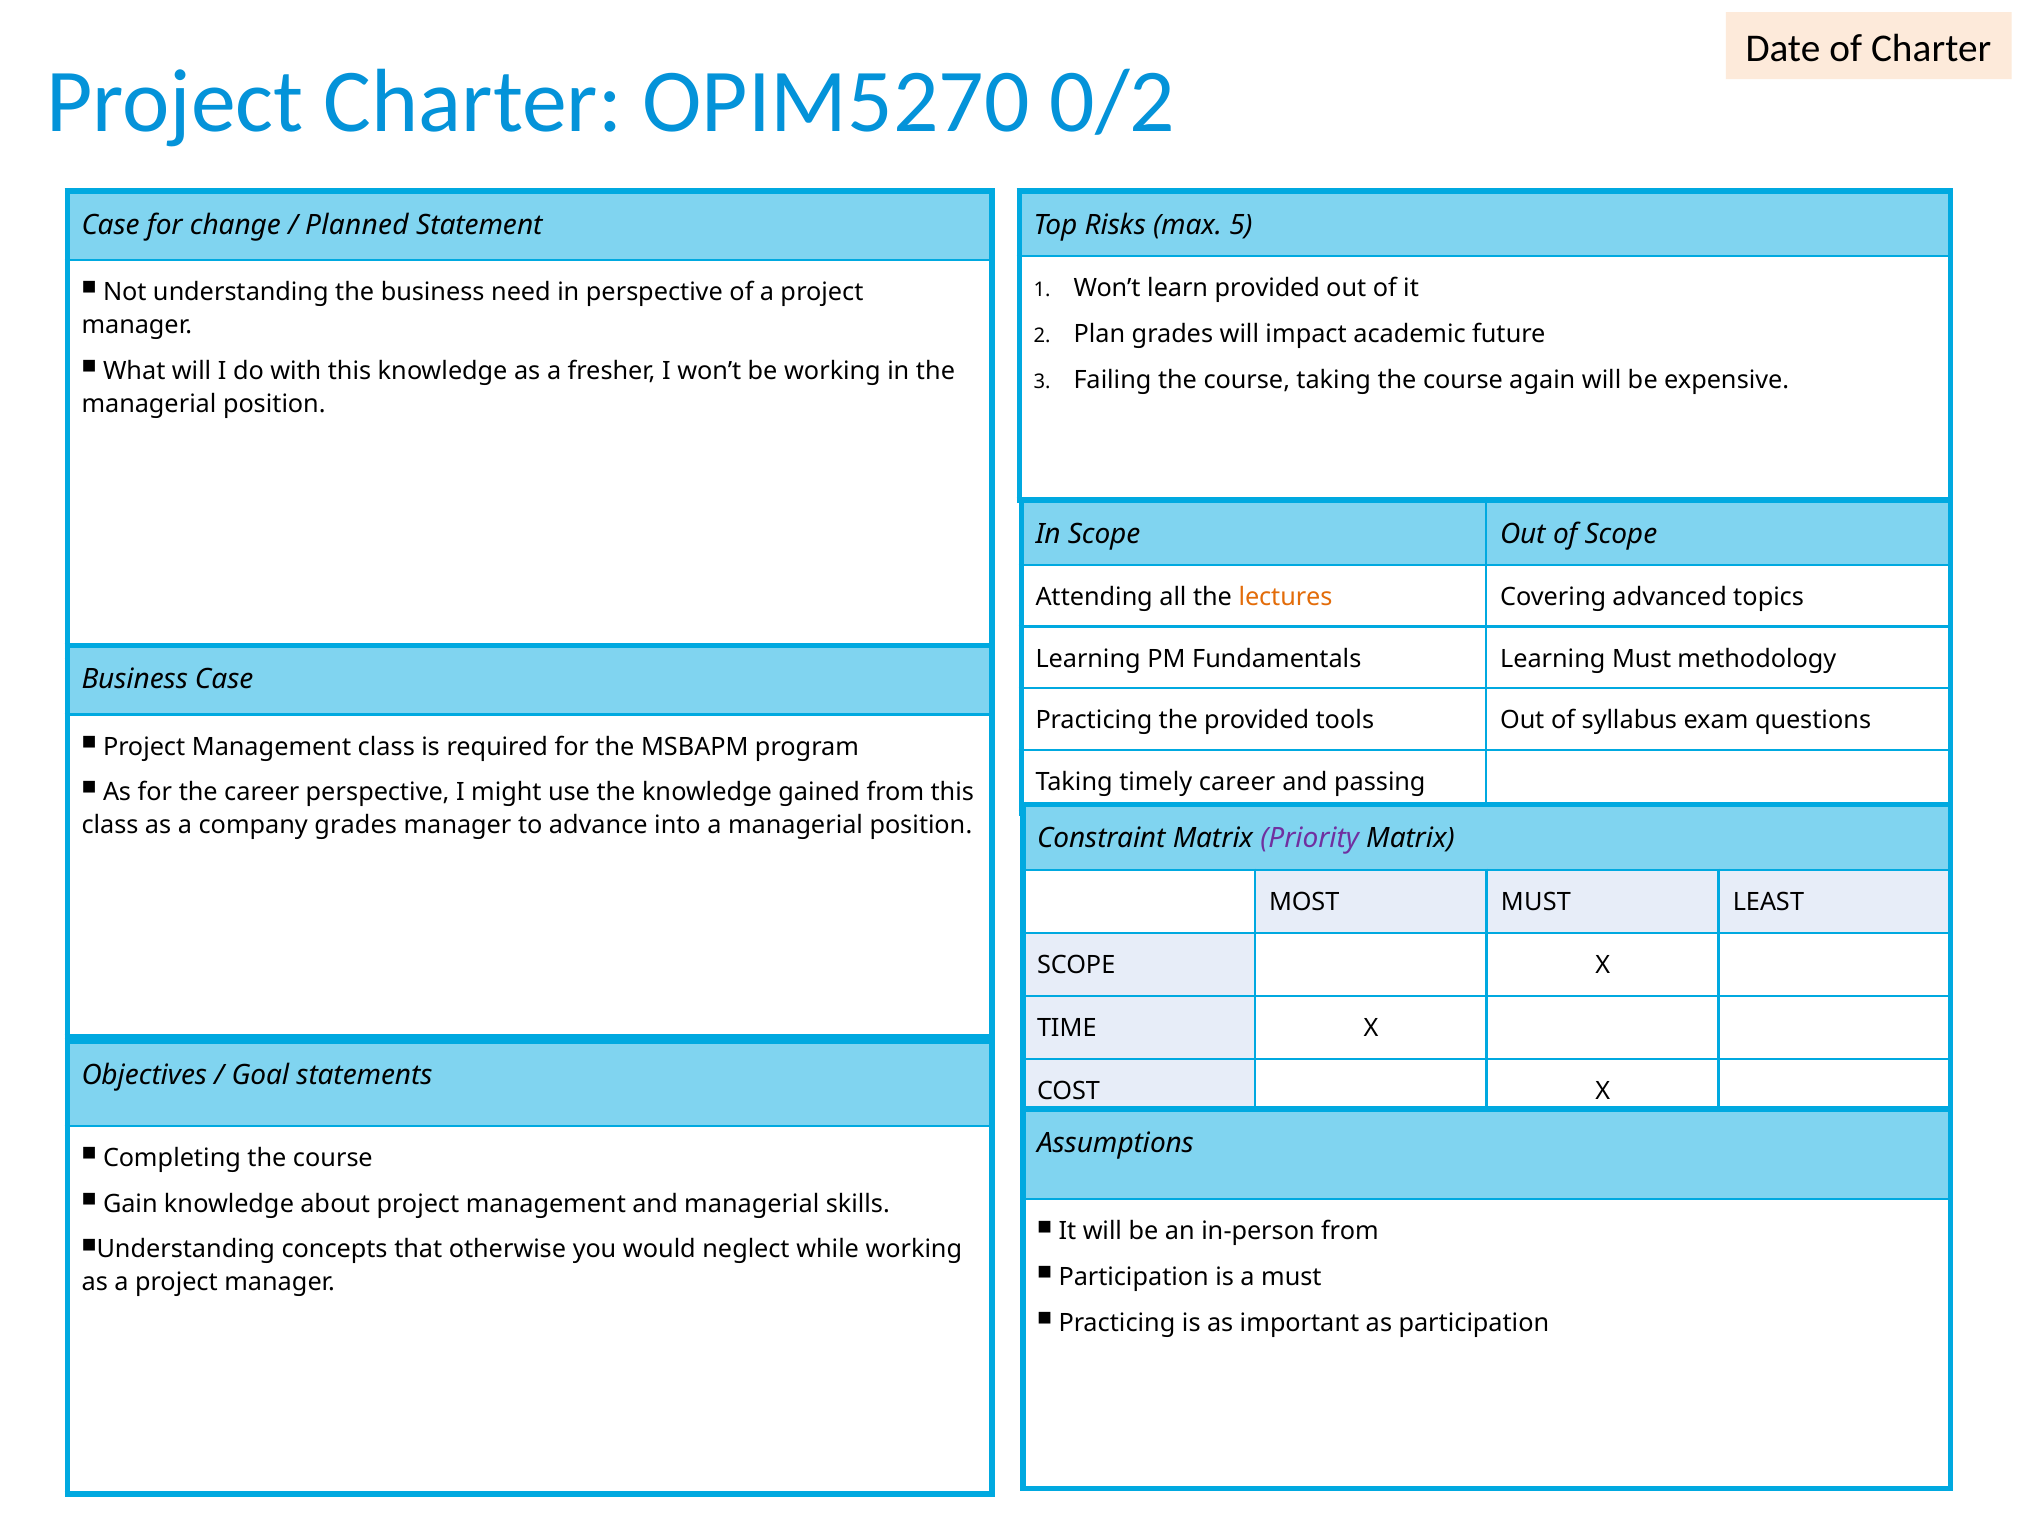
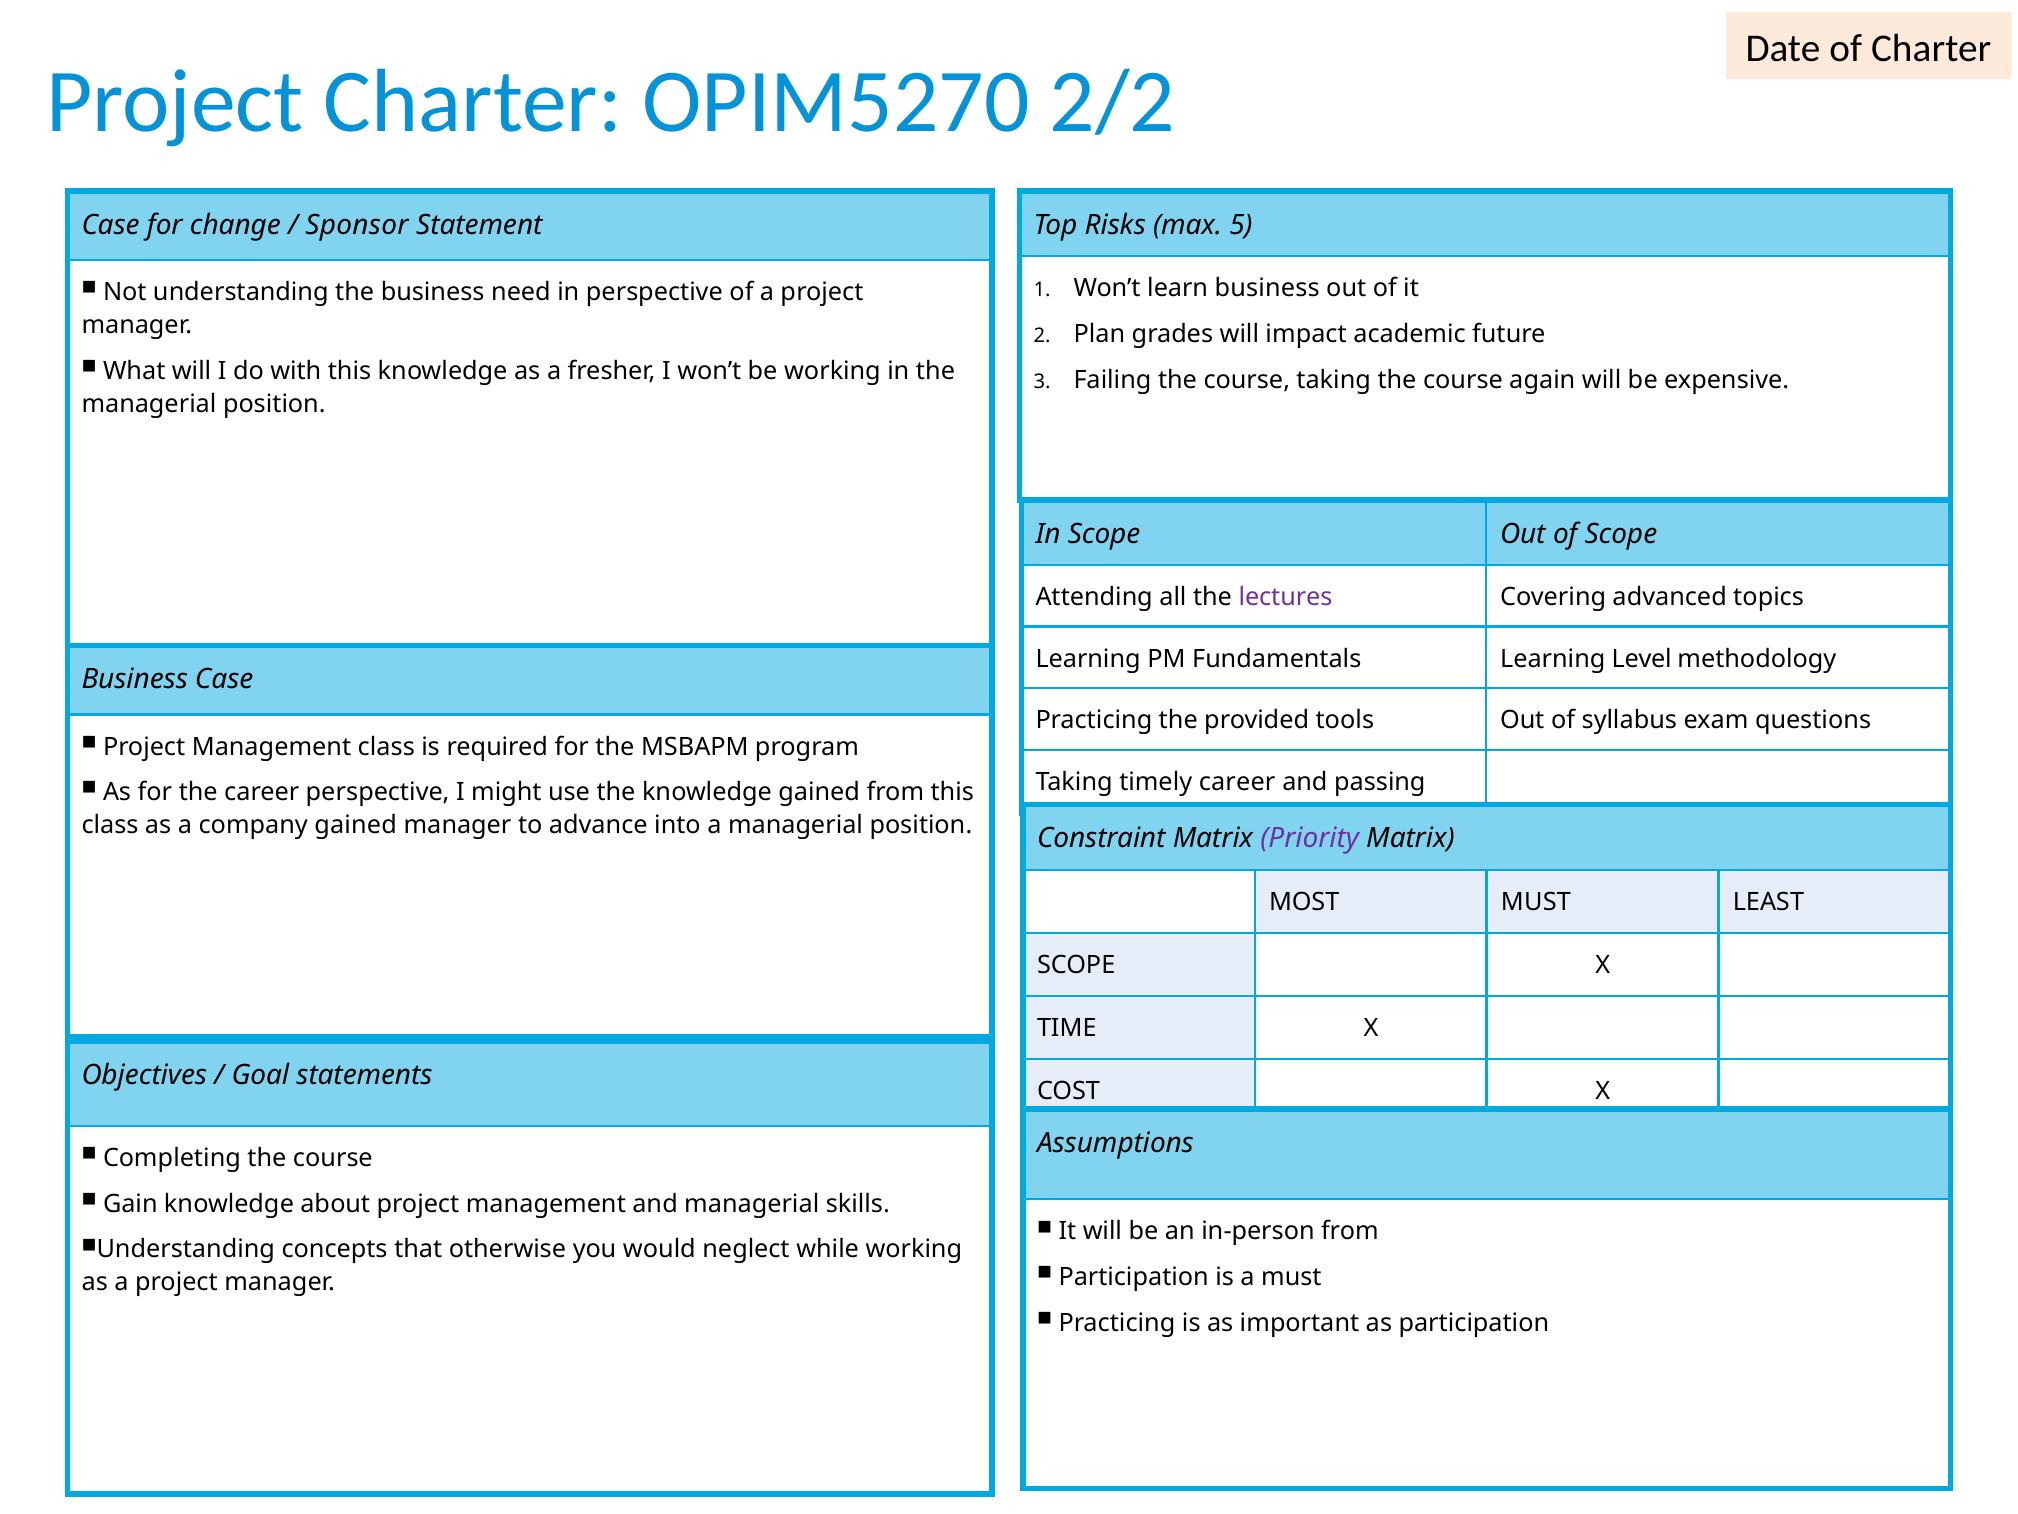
0/2: 0/2 -> 2/2
Planned: Planned -> Sponsor
learn provided: provided -> business
lectures colour: orange -> purple
Learning Must: Must -> Level
company grades: grades -> gained
